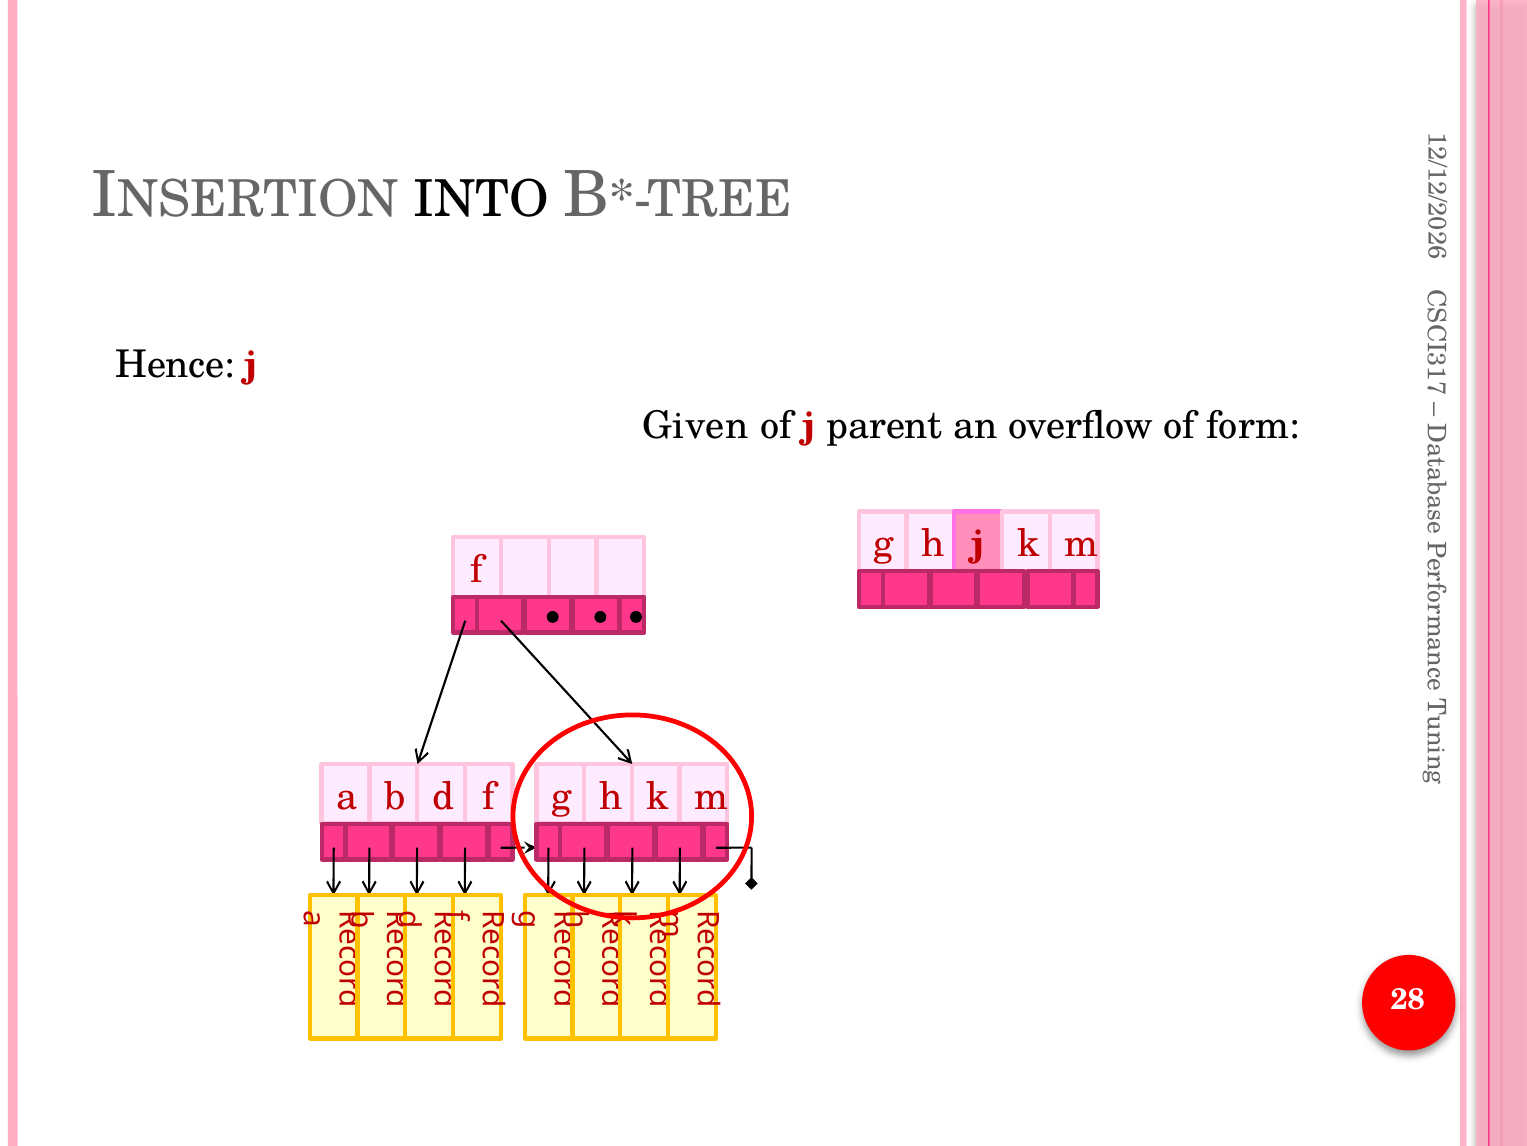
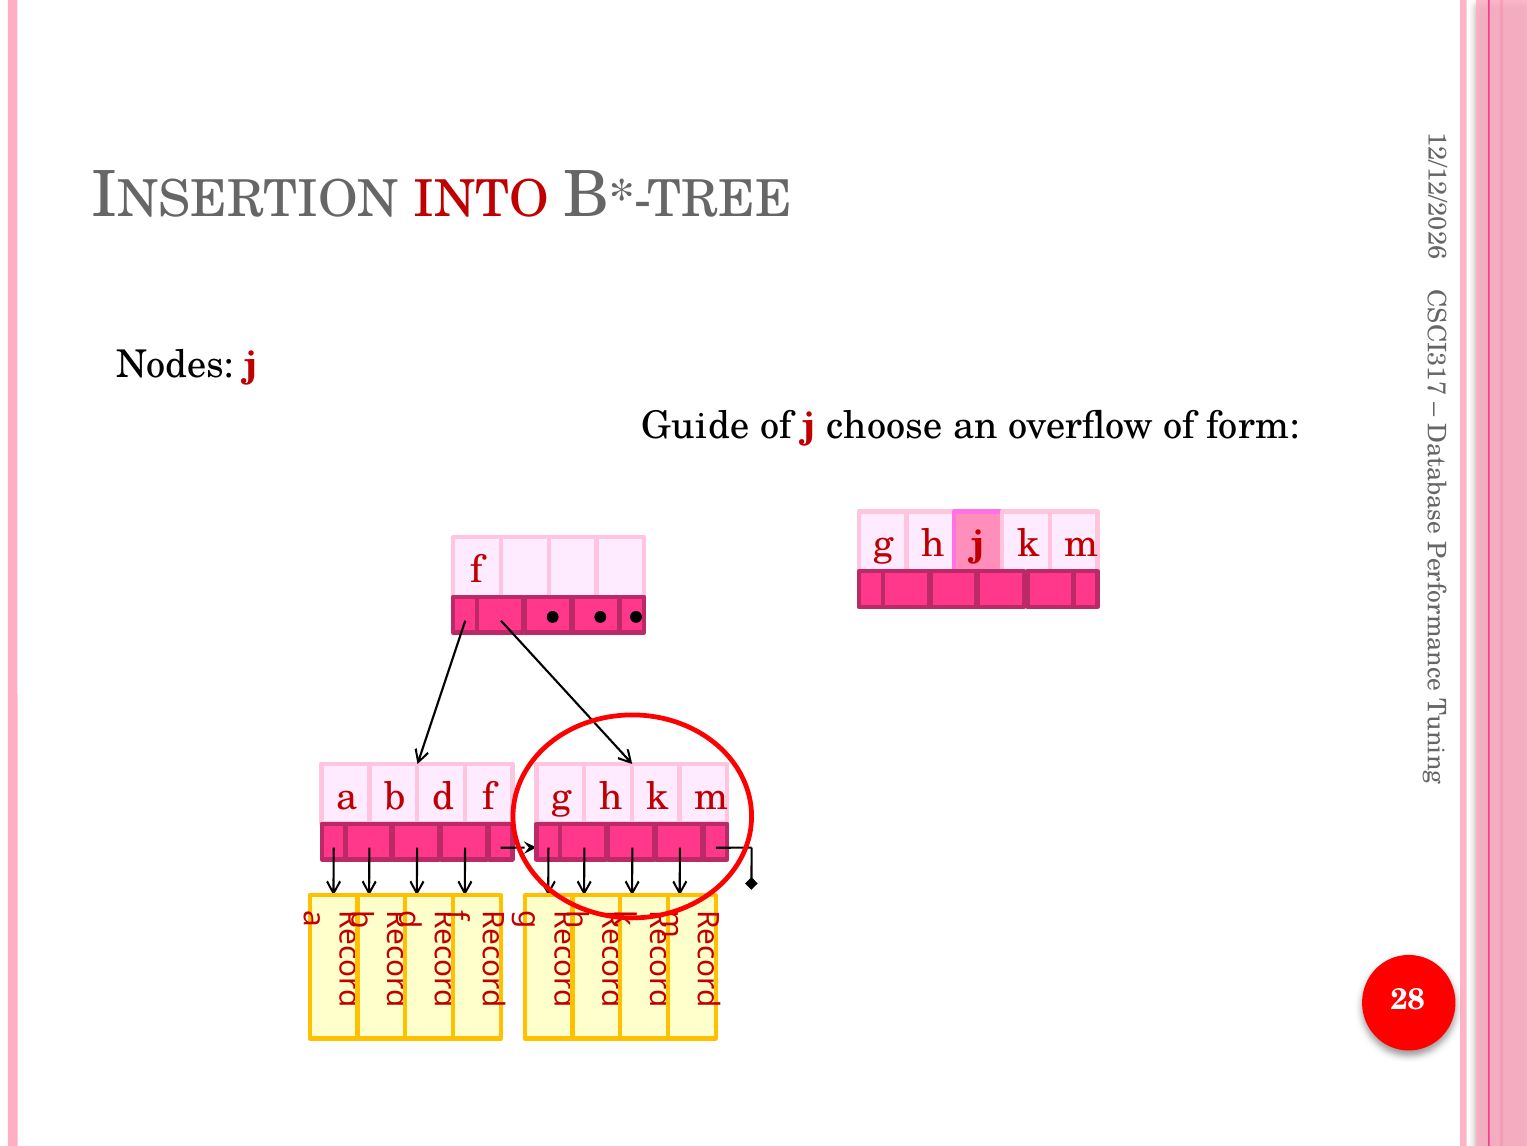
INTO colour: black -> red
Hence: Hence -> Nodes
Given: Given -> Guide
parent: parent -> choose
